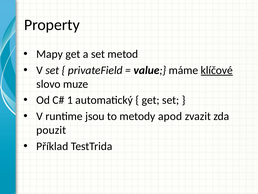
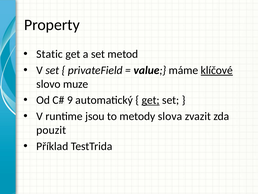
Mapy: Mapy -> Static
1: 1 -> 9
get at (151, 100) underline: none -> present
apod: apod -> slova
